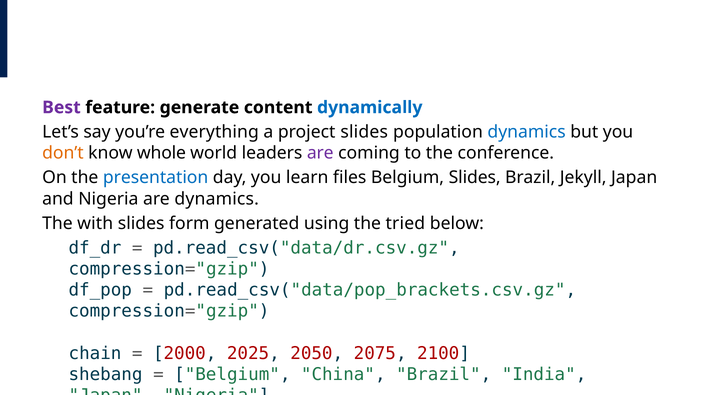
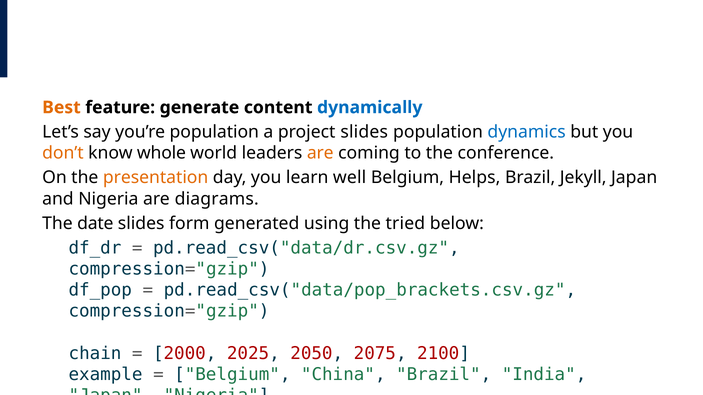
Best colour: purple -> orange
you’re everything: everything -> population
are at (320, 153) colour: purple -> orange
presentation colour: blue -> orange
files: files -> well
Belgium Slides: Slides -> Helps
are dynamics: dynamics -> diagrams
with: with -> date
shebang: shebang -> example
